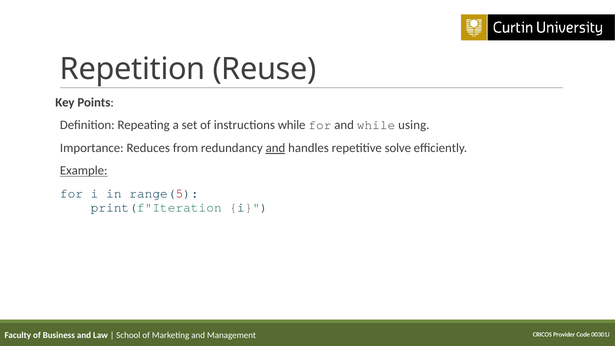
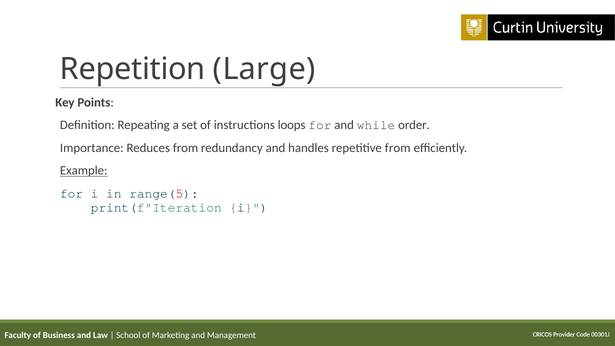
Reuse: Reuse -> Large
instructions while: while -> loops
using: using -> order
and at (275, 148) underline: present -> none
repetitive solve: solve -> from
